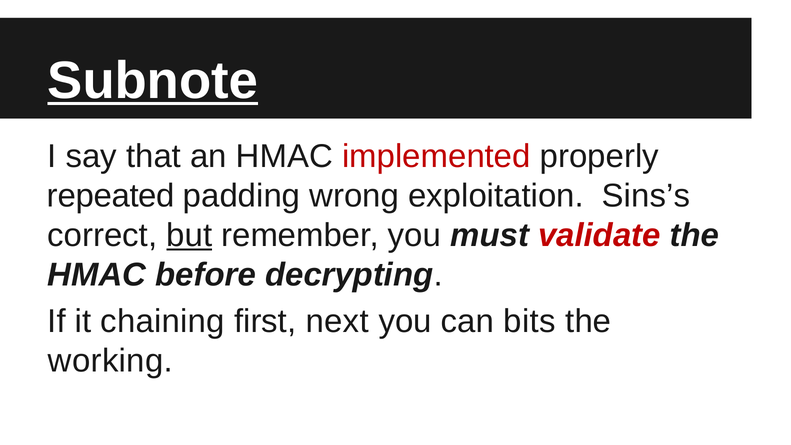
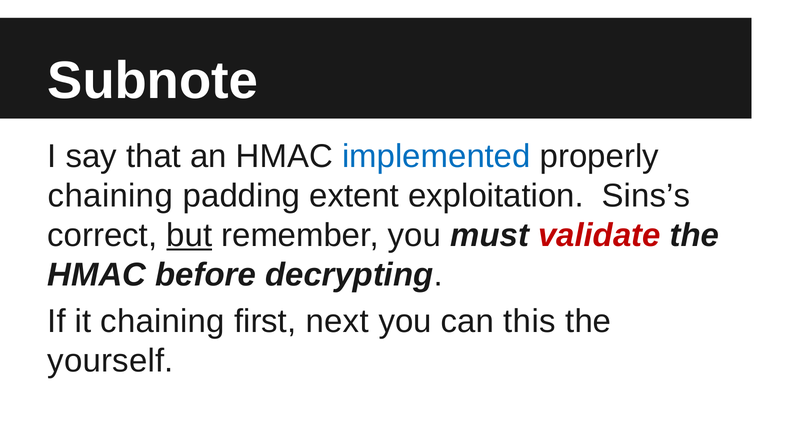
Subnote underline: present -> none
implemented colour: red -> blue
repeated at (111, 196): repeated -> chaining
wrong: wrong -> extent
bits: bits -> this
working: working -> yourself
